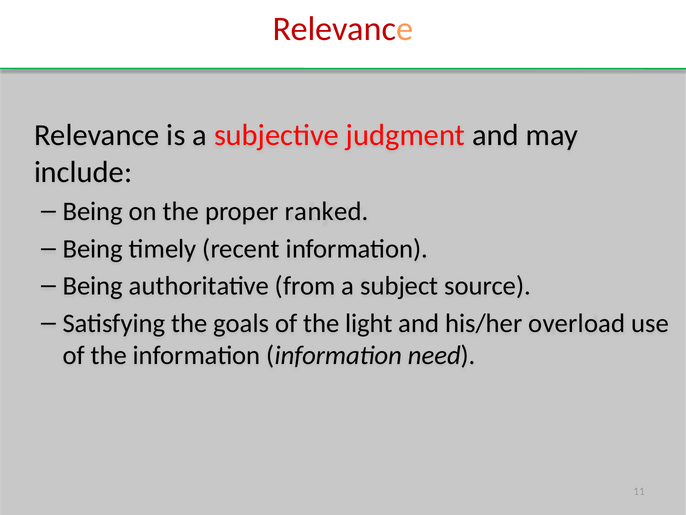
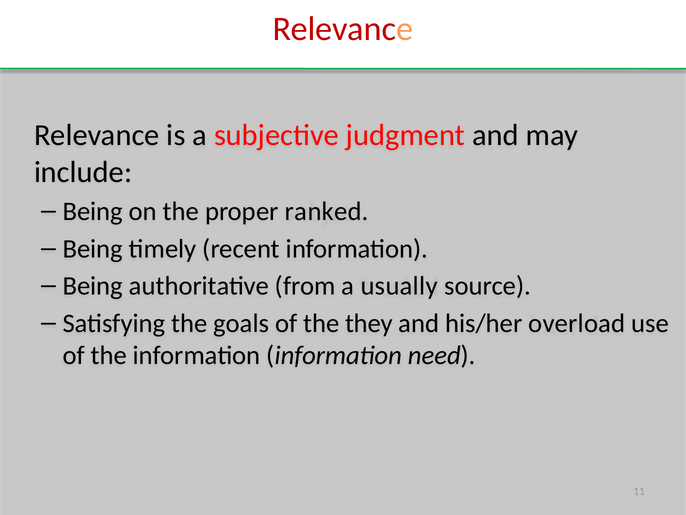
subject: subject -> usually
light: light -> they
